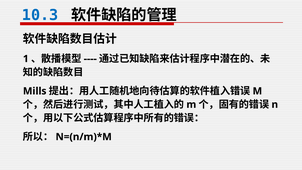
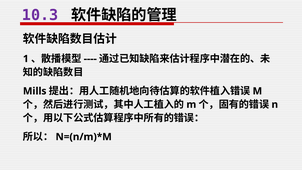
10.3 colour: blue -> purple
